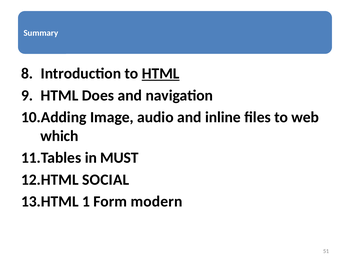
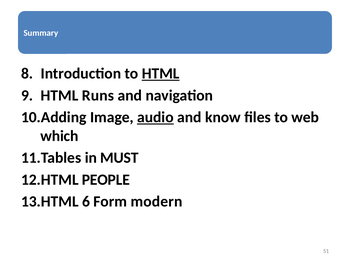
Does: Does -> Runs
audio underline: none -> present
inline: inline -> know
SOCIAL: SOCIAL -> PEOPLE
1: 1 -> 6
